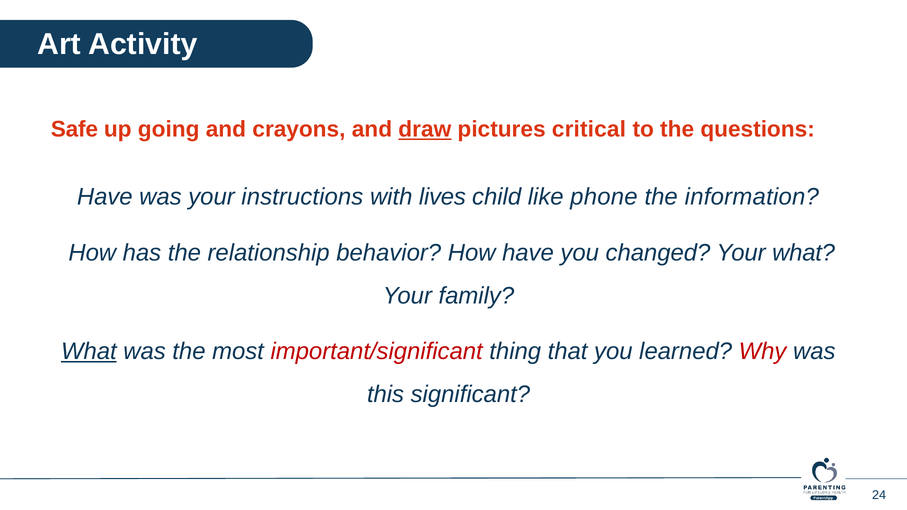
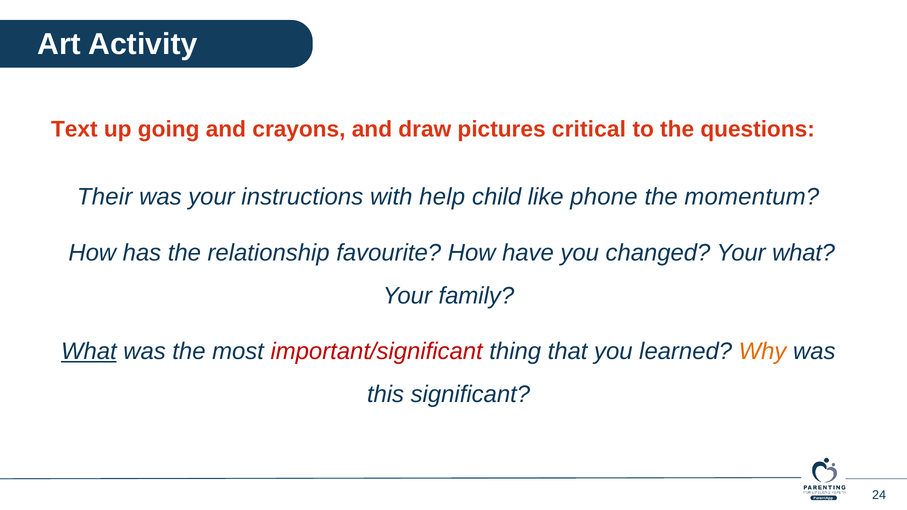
Safe: Safe -> Text
draw underline: present -> none
Have at (105, 197): Have -> Their
lives: lives -> help
information: information -> momentum
behavior: behavior -> favourite
Why colour: red -> orange
